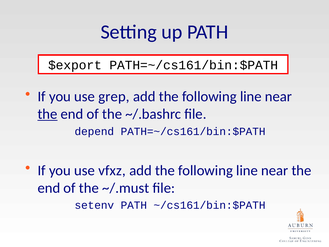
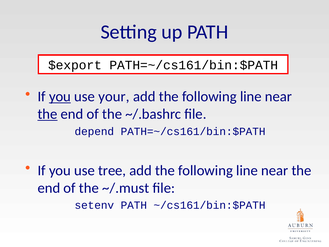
you at (60, 96) underline: none -> present
grep: grep -> your
vfxz: vfxz -> tree
